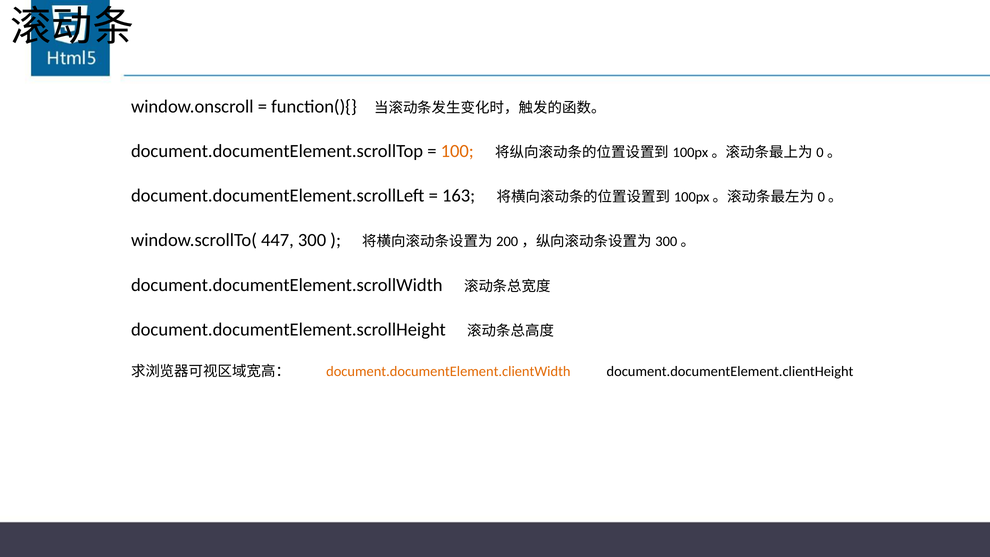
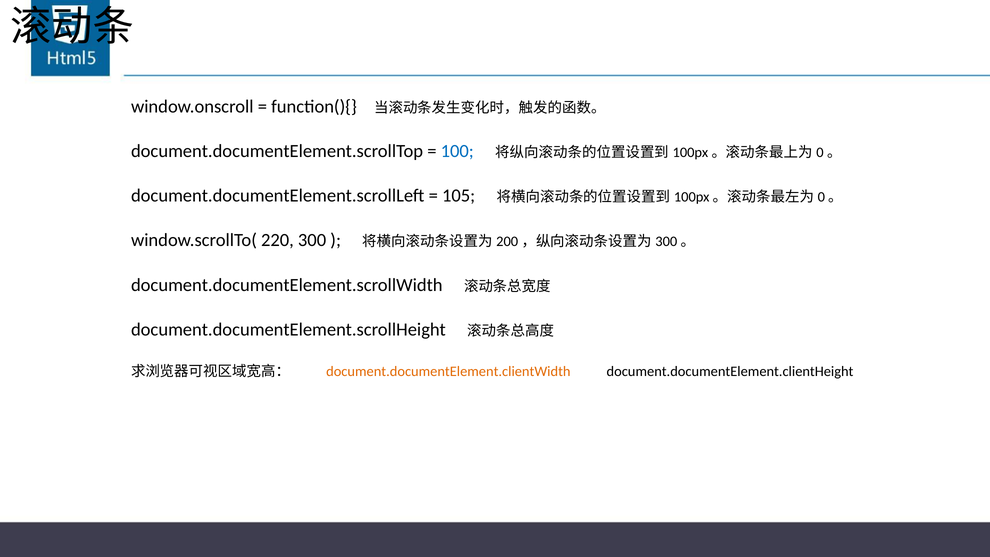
100 colour: orange -> blue
163: 163 -> 105
447: 447 -> 220
